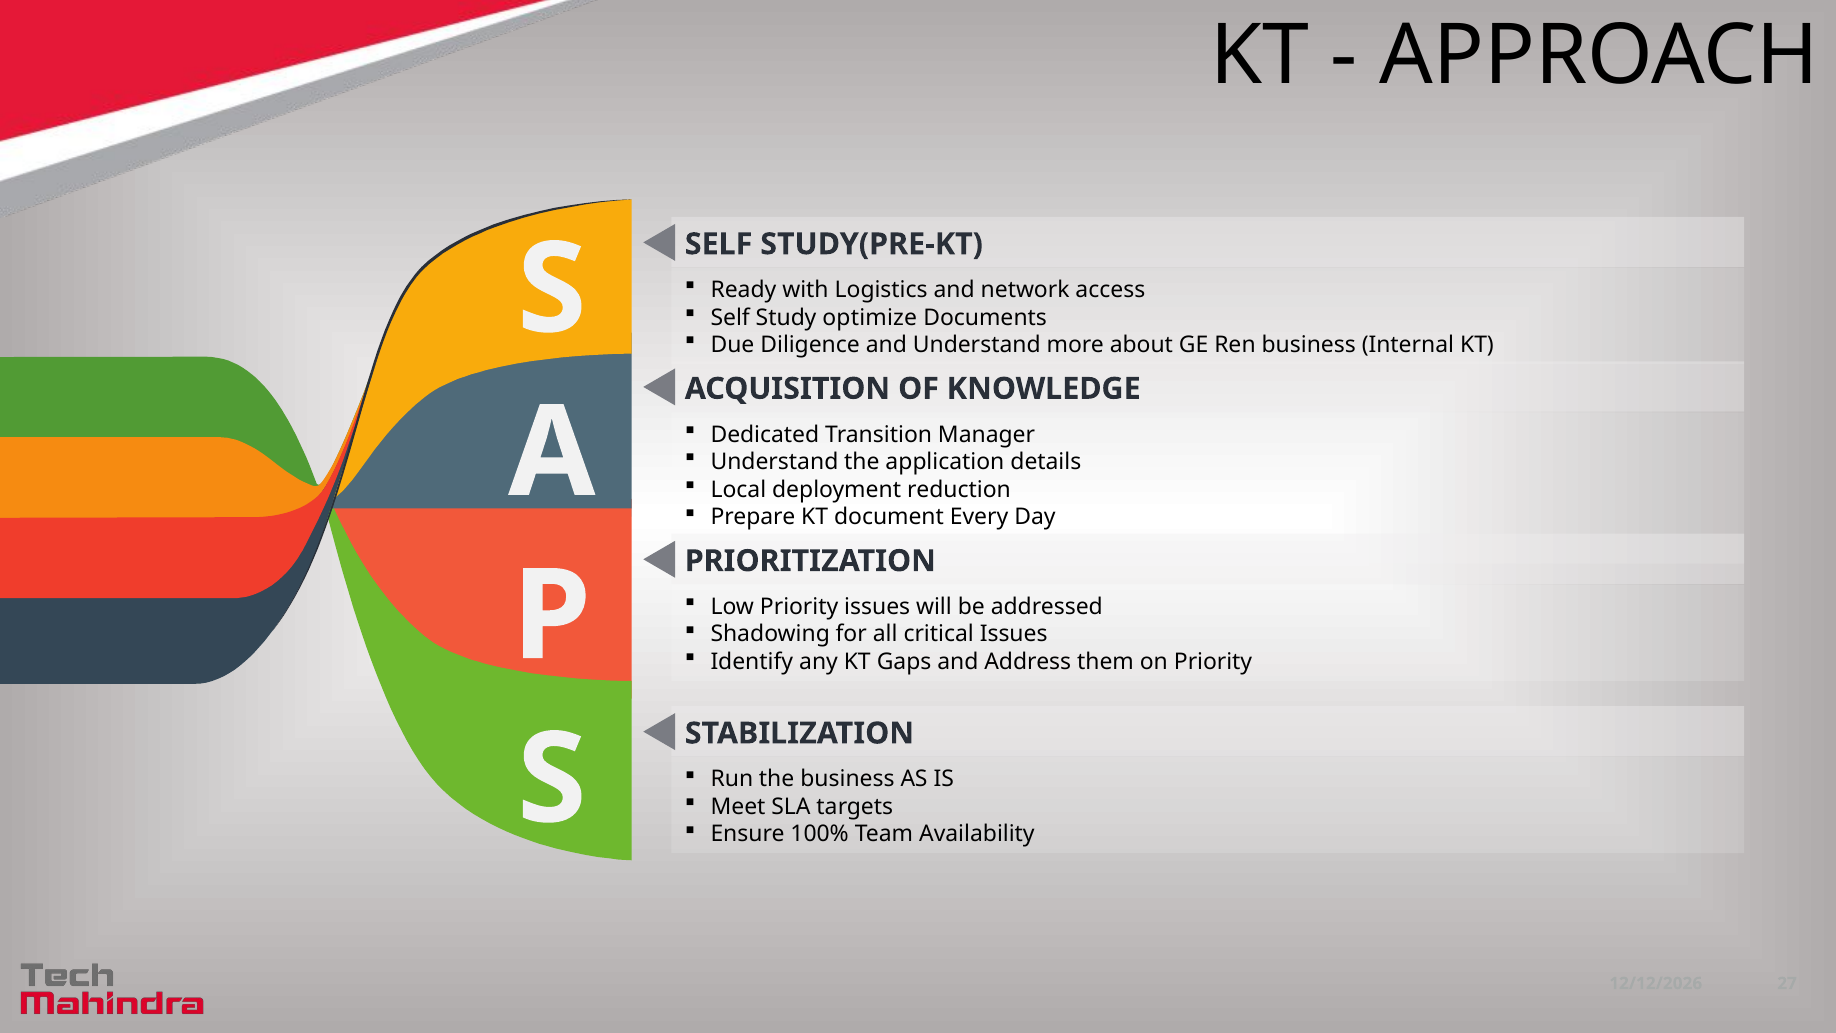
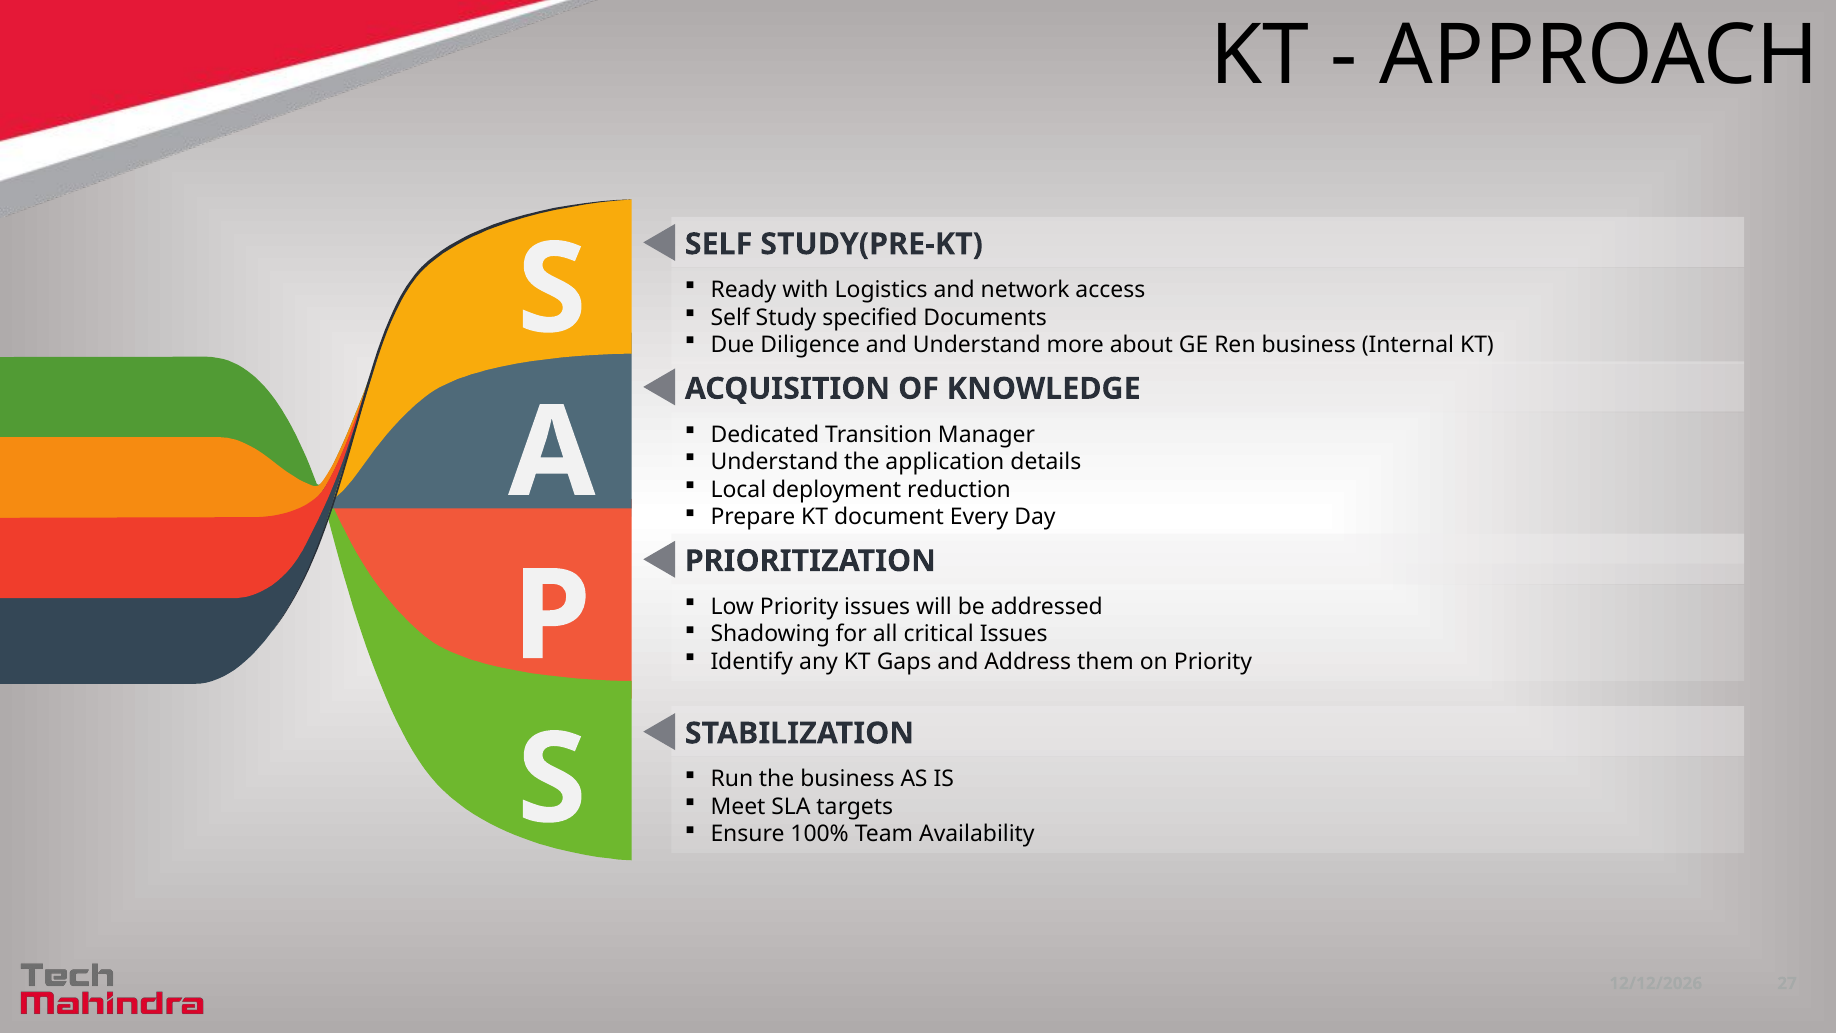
optimize: optimize -> specified
